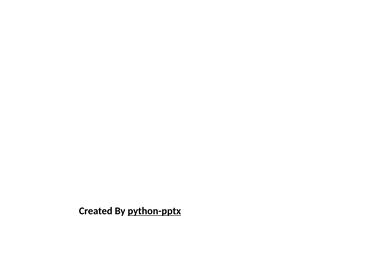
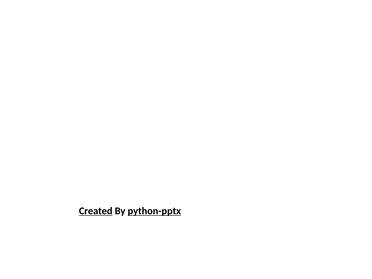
Created underline: none -> present
